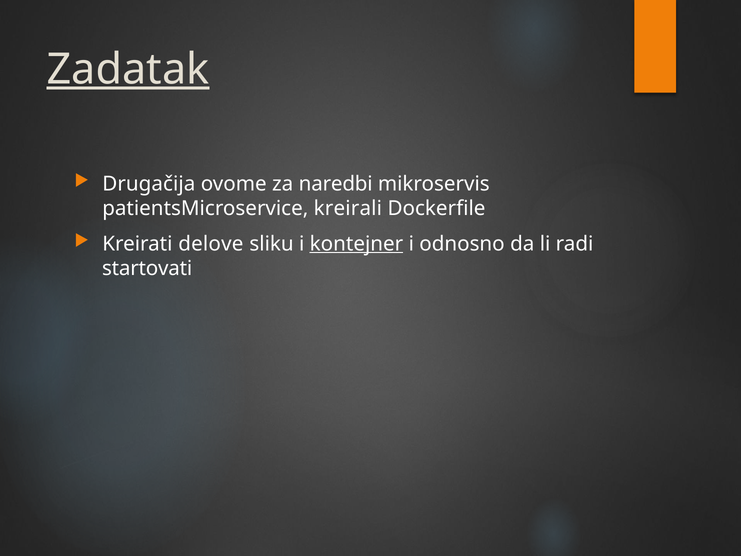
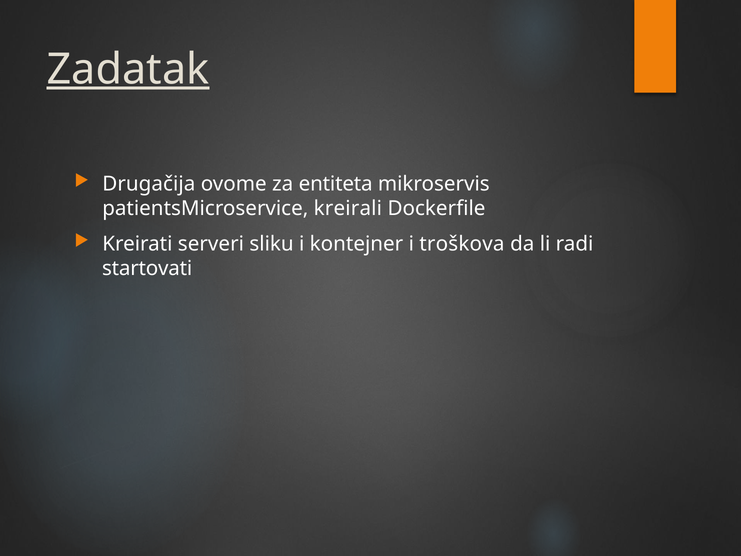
naredbi: naredbi -> entiteta
delove: delove -> serveri
kontejner underline: present -> none
odnosno: odnosno -> troškova
